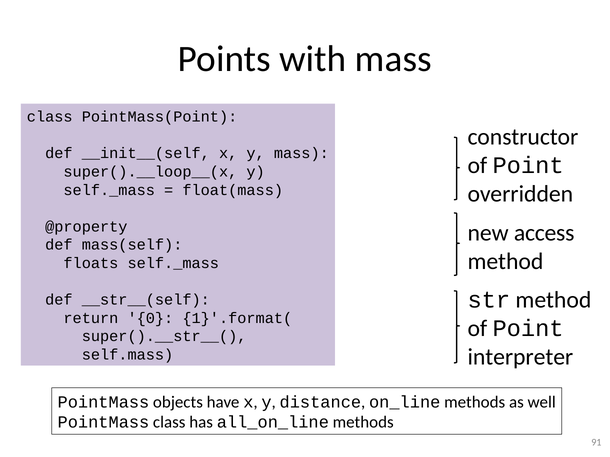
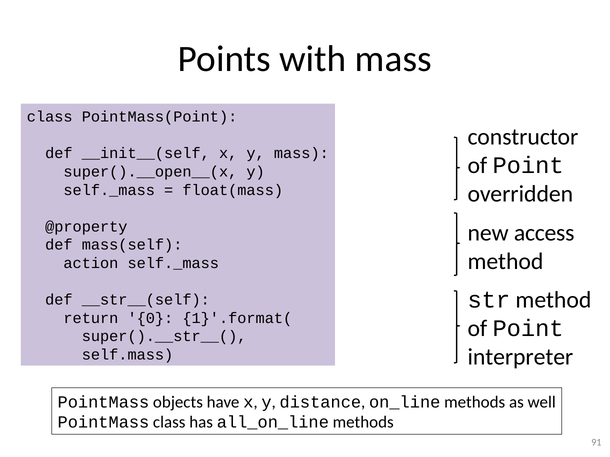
super().__loop__(x: super().__loop__(x -> super().__open__(x
floats: floats -> action
